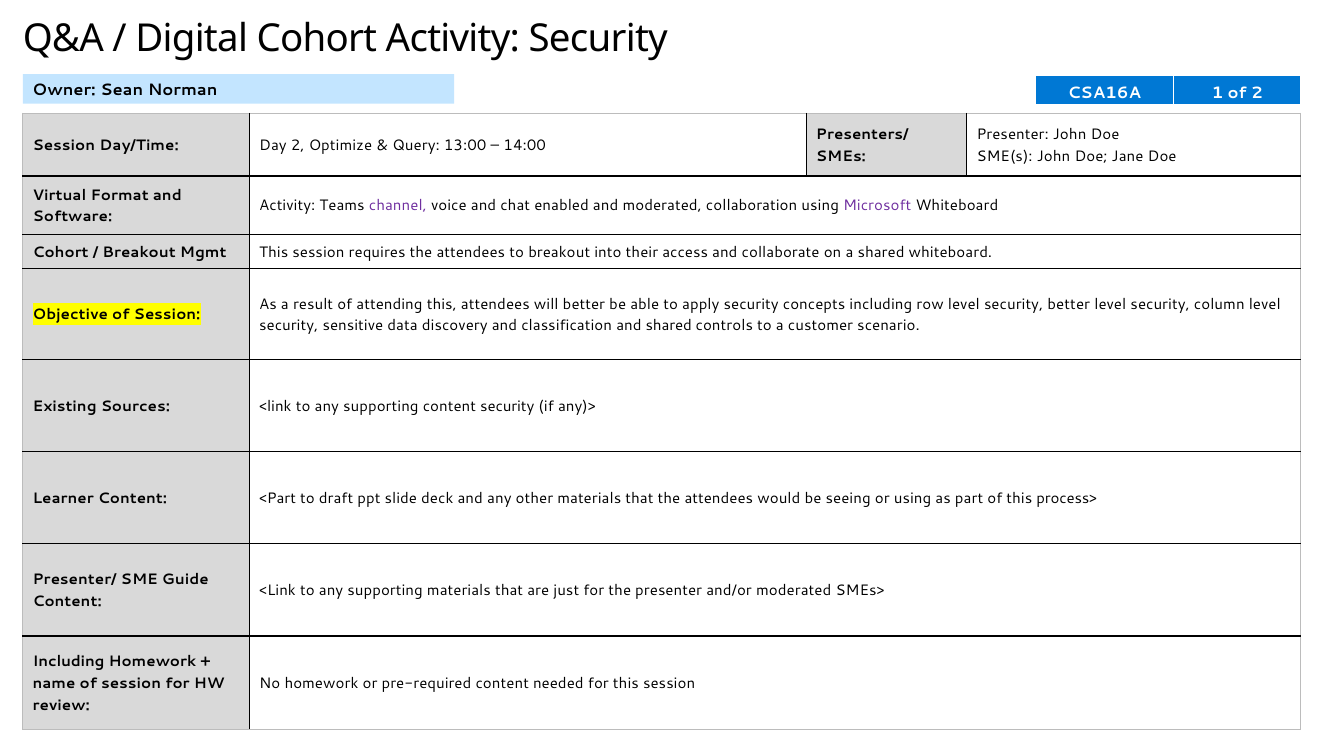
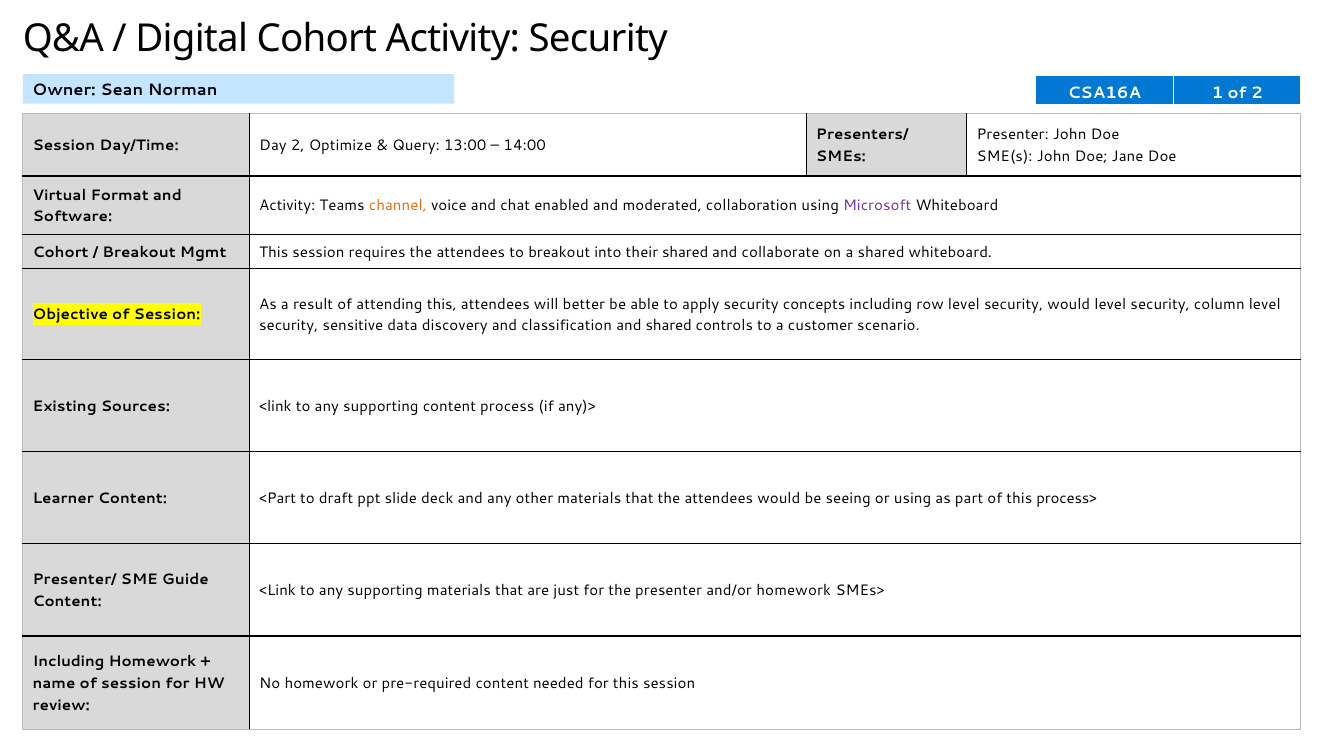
channel colour: purple -> orange
their access: access -> shared
security better: better -> would
content security: security -> process
and/or moderated: moderated -> homework
